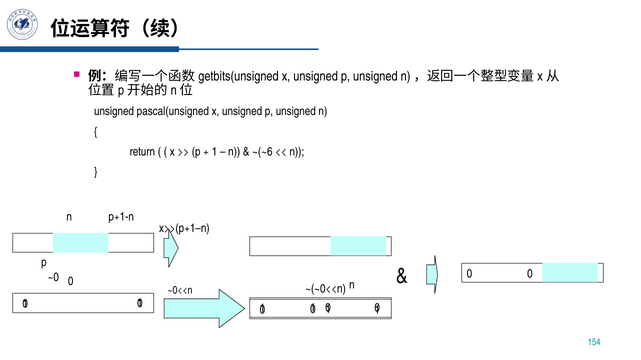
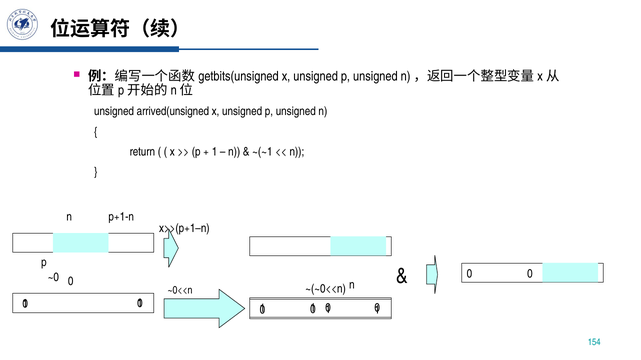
pascal(unsigned: pascal(unsigned -> arrived(unsigned
~(~6: ~(~6 -> ~(~1
